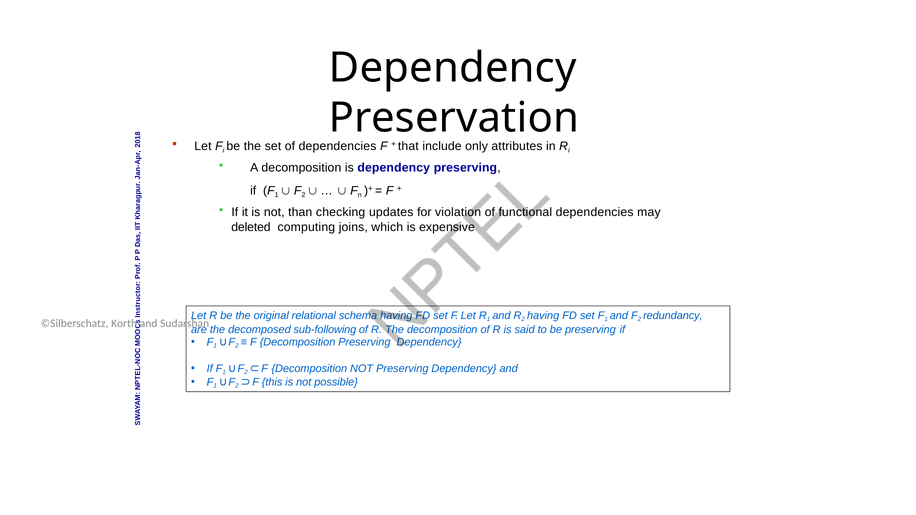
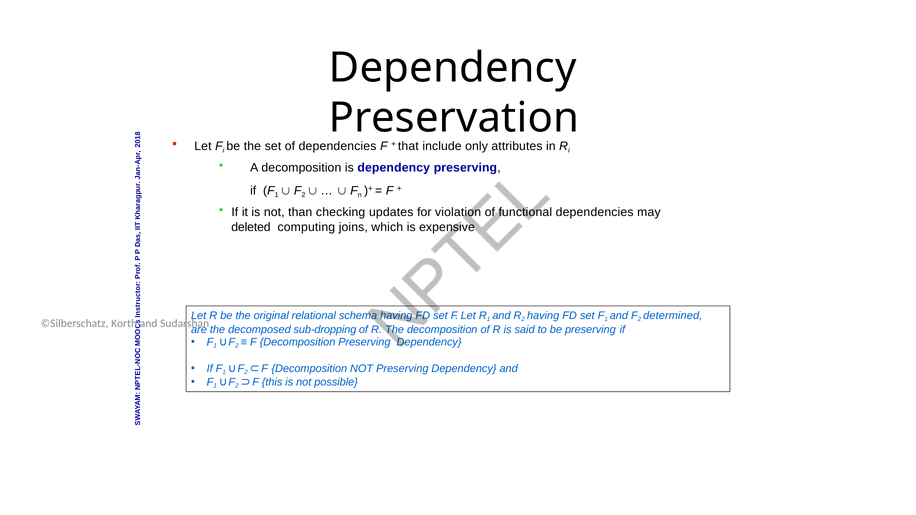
redundancy: redundancy -> determined
sub-following: sub-following -> sub-dropping
